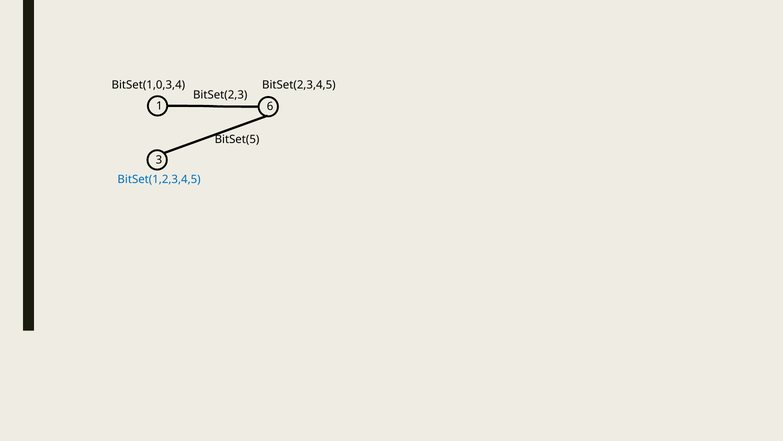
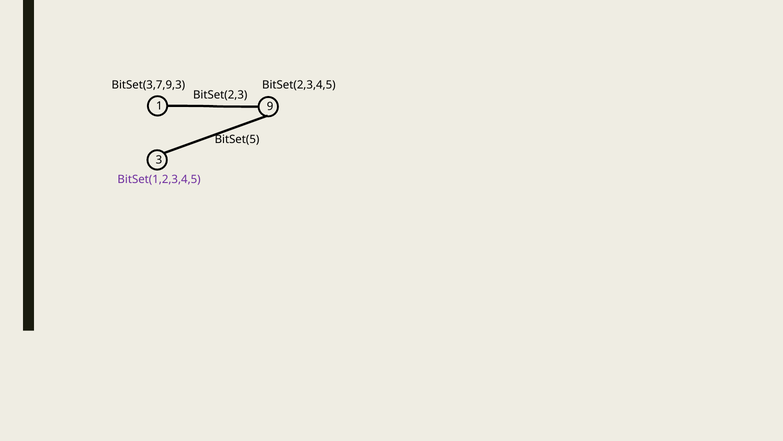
BitSet(1,0,3,4: BitSet(1,0,3,4 -> BitSet(3,7,9,3
6: 6 -> 9
BitSet(1,2,3,4,5 colour: blue -> purple
